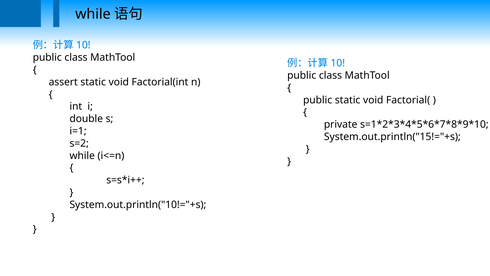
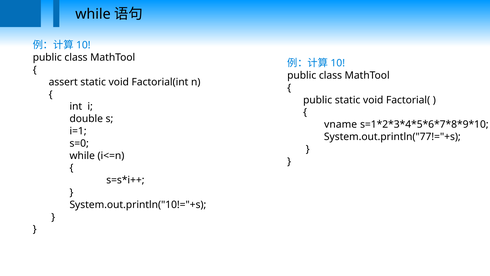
private: private -> vname
System.out.println("15!="+s: System.out.println("15!="+s -> System.out.println("77!="+s
s=2: s=2 -> s=0
